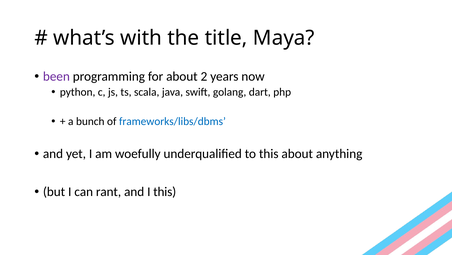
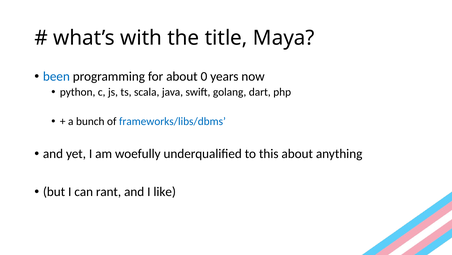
been colour: purple -> blue
2: 2 -> 0
I this: this -> like
